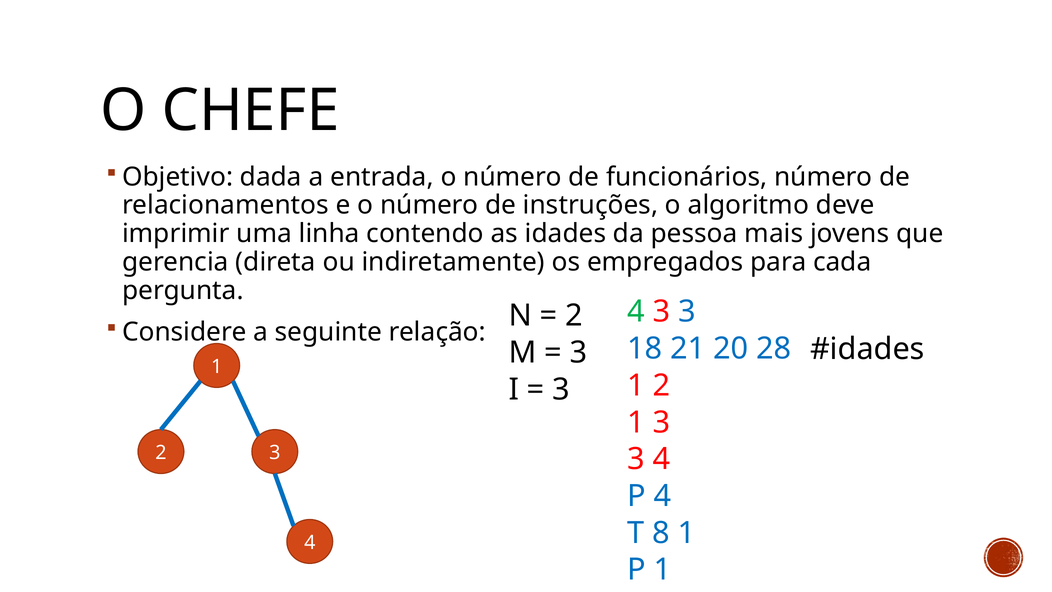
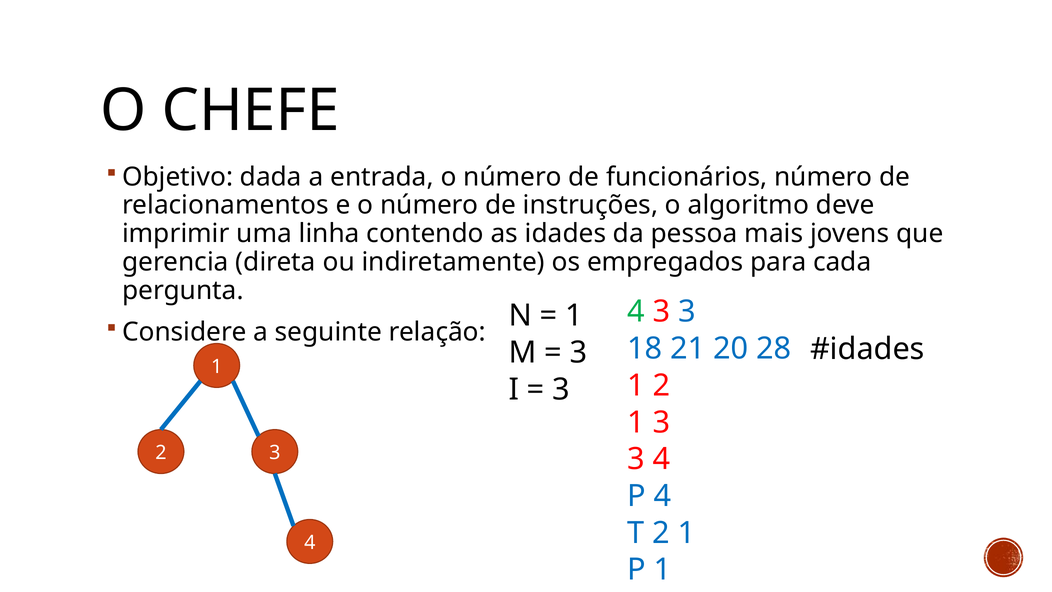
2 at (574, 316): 2 -> 1
T 8: 8 -> 2
